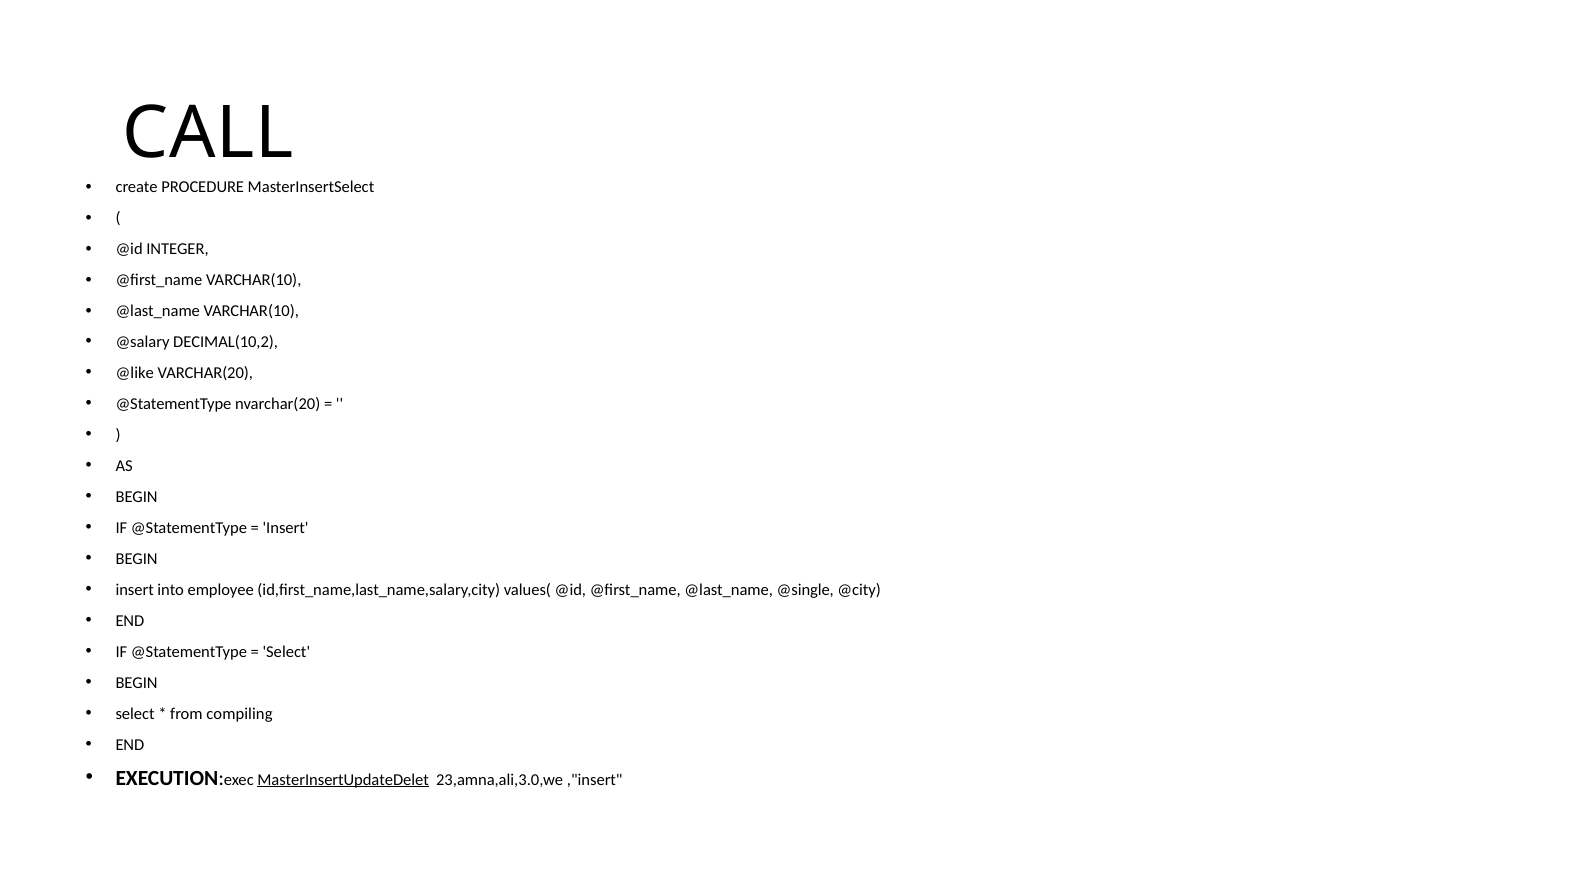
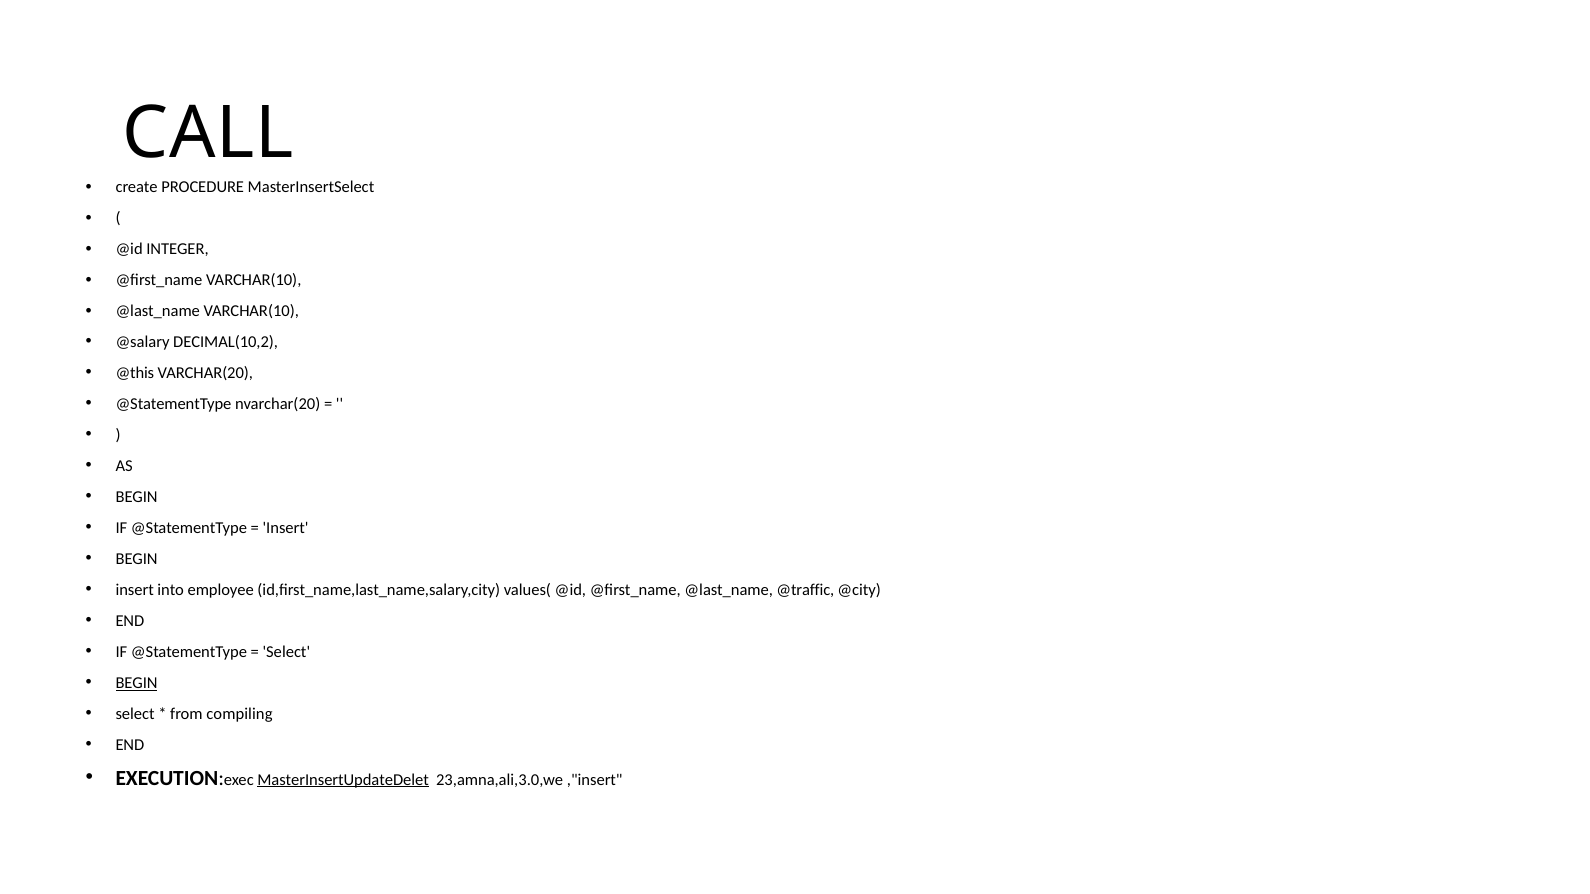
@like: @like -> @this
@single: @single -> @traffic
BEGIN at (137, 683) underline: none -> present
